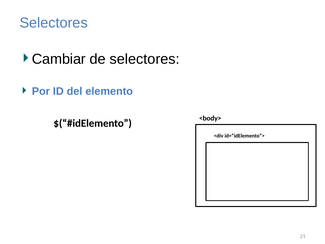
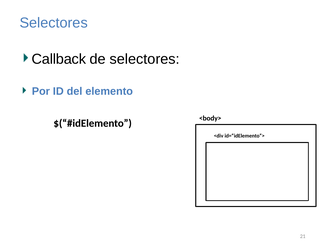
Cambiar: Cambiar -> Callback
